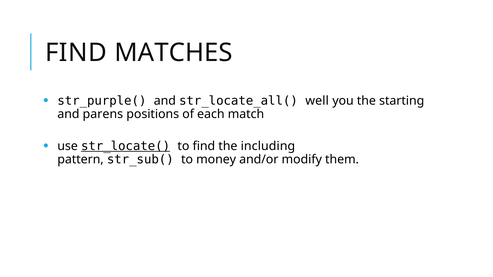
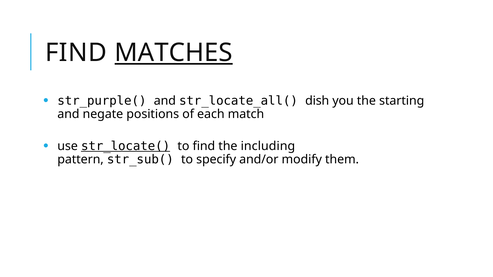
MATCHES underline: none -> present
well: well -> dish
parens: parens -> negate
money: money -> specify
